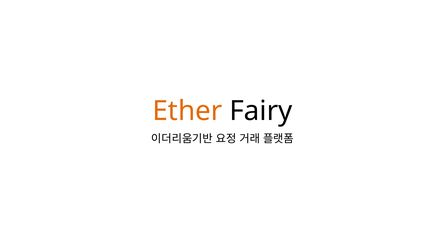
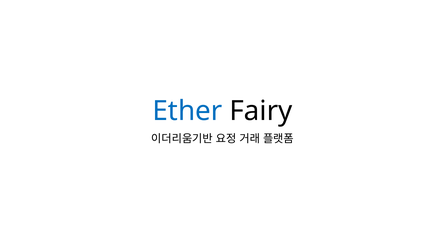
Ether colour: orange -> blue
